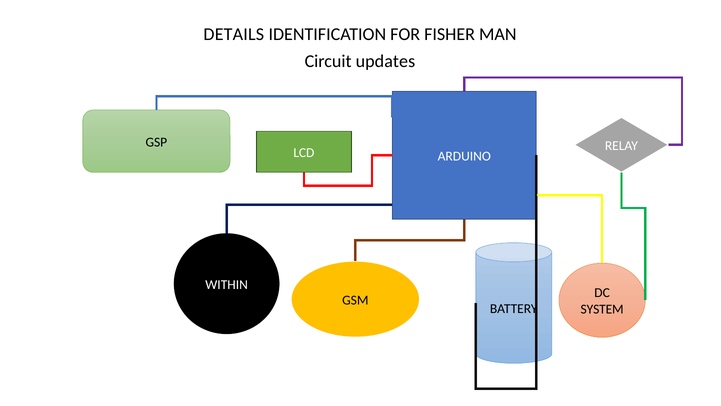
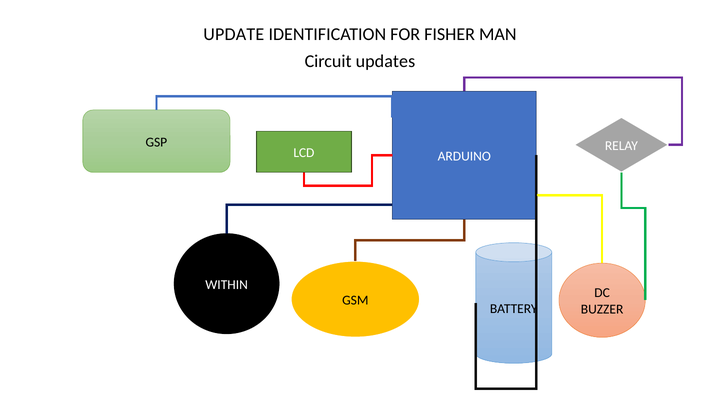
DETAILS: DETAILS -> UPDATE
SYSTEM: SYSTEM -> BUZZER
